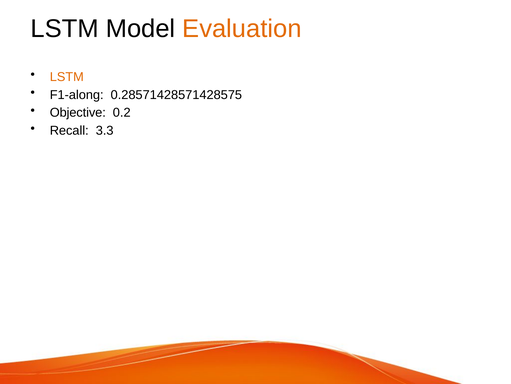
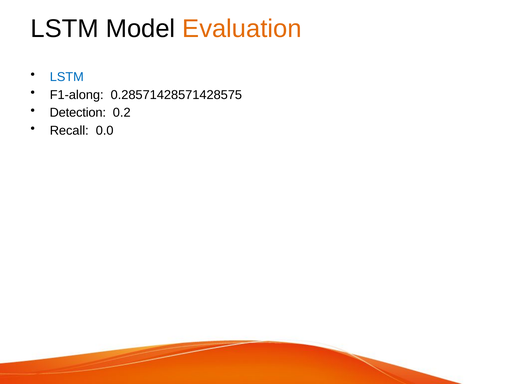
LSTM at (67, 77) colour: orange -> blue
Objective: Objective -> Detection
3.3: 3.3 -> 0.0
